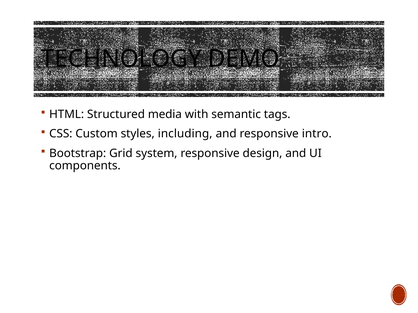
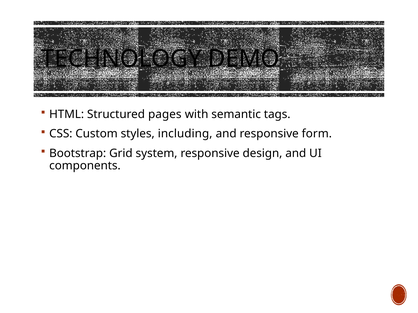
media: media -> pages
intro: intro -> form
